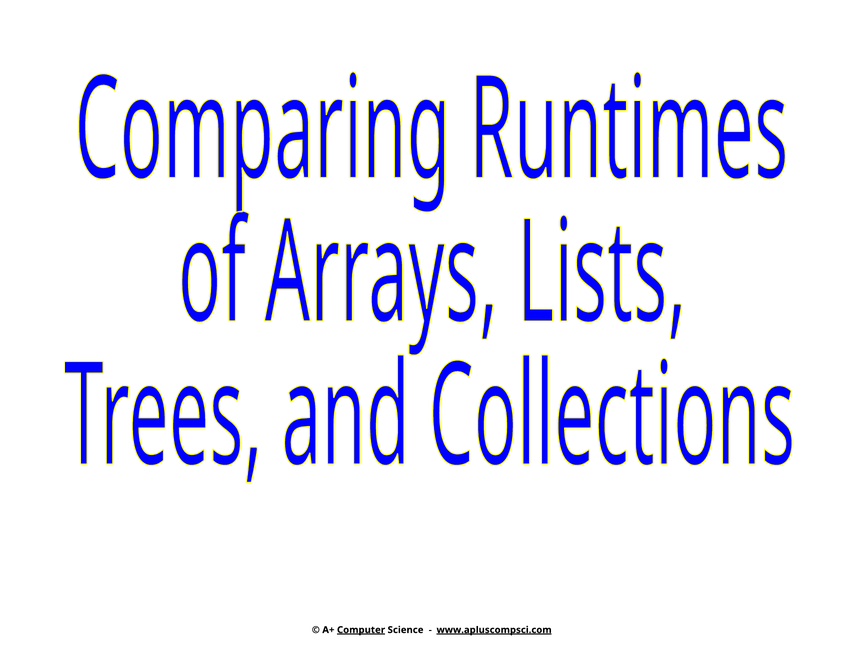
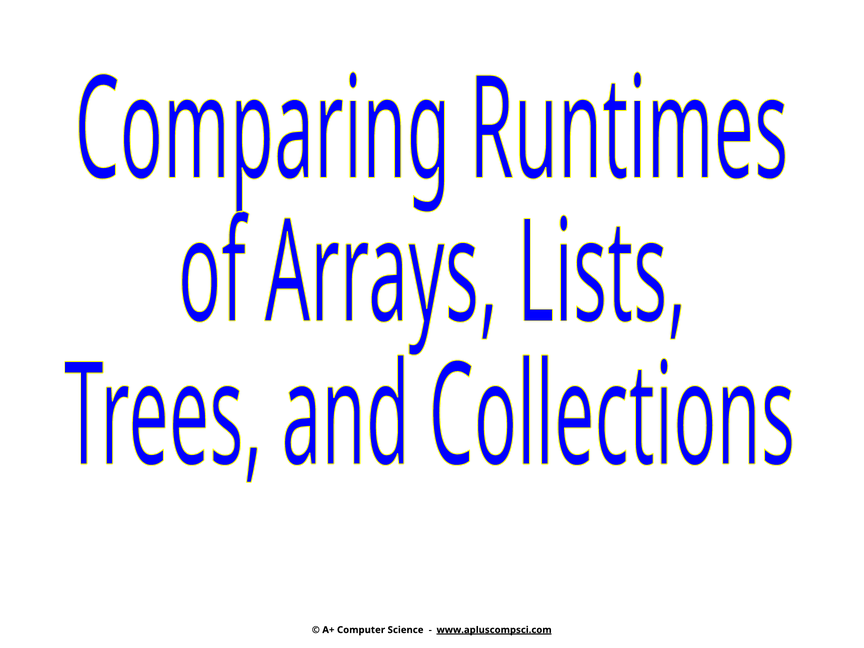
Computer underline: present -> none
